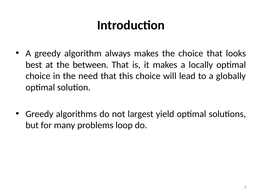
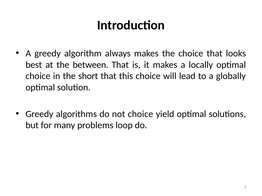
need: need -> short
not largest: largest -> choice
